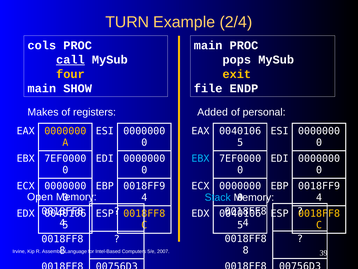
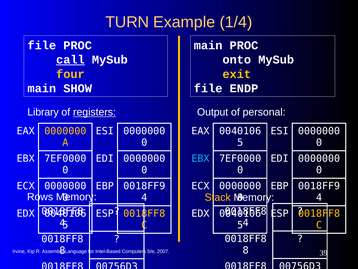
2/4: 2/4 -> 1/4
cols at (42, 45): cols -> file
pops: pops -> onto
Makes: Makes -> Library
registers underline: none -> present
Added: Added -> Output
Open: Open -> Rows
Stack colour: light blue -> yellow
